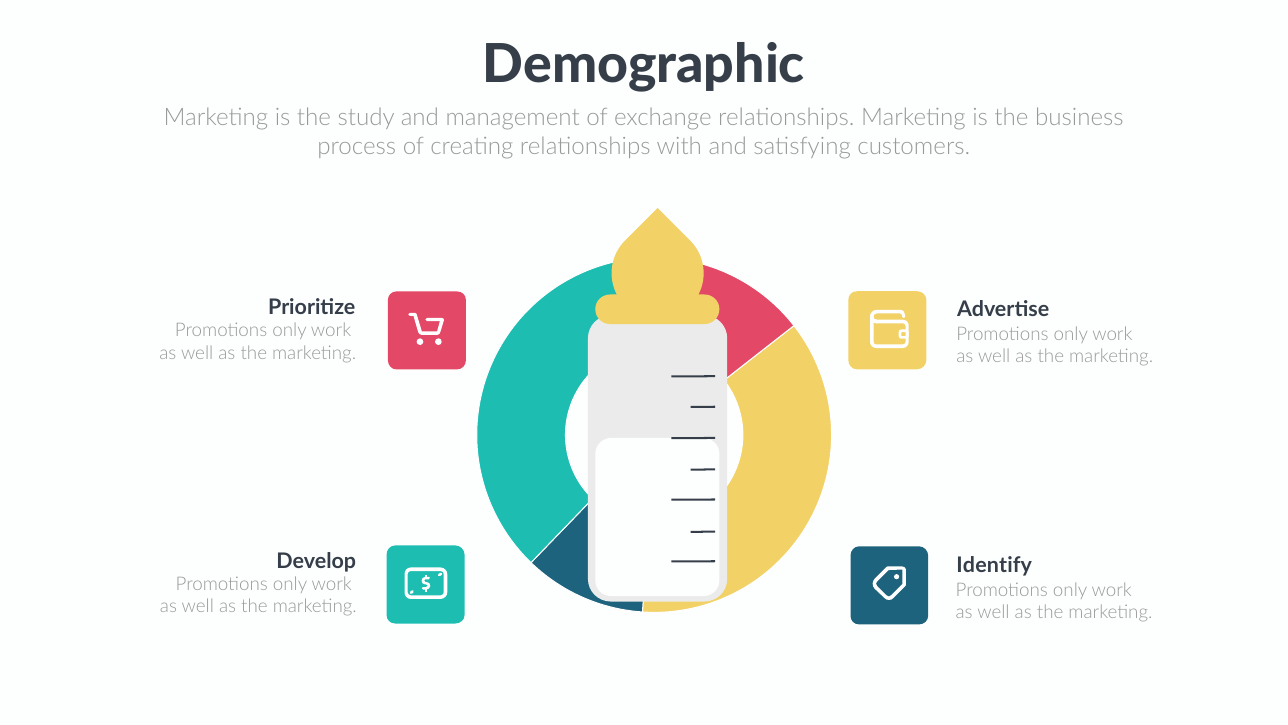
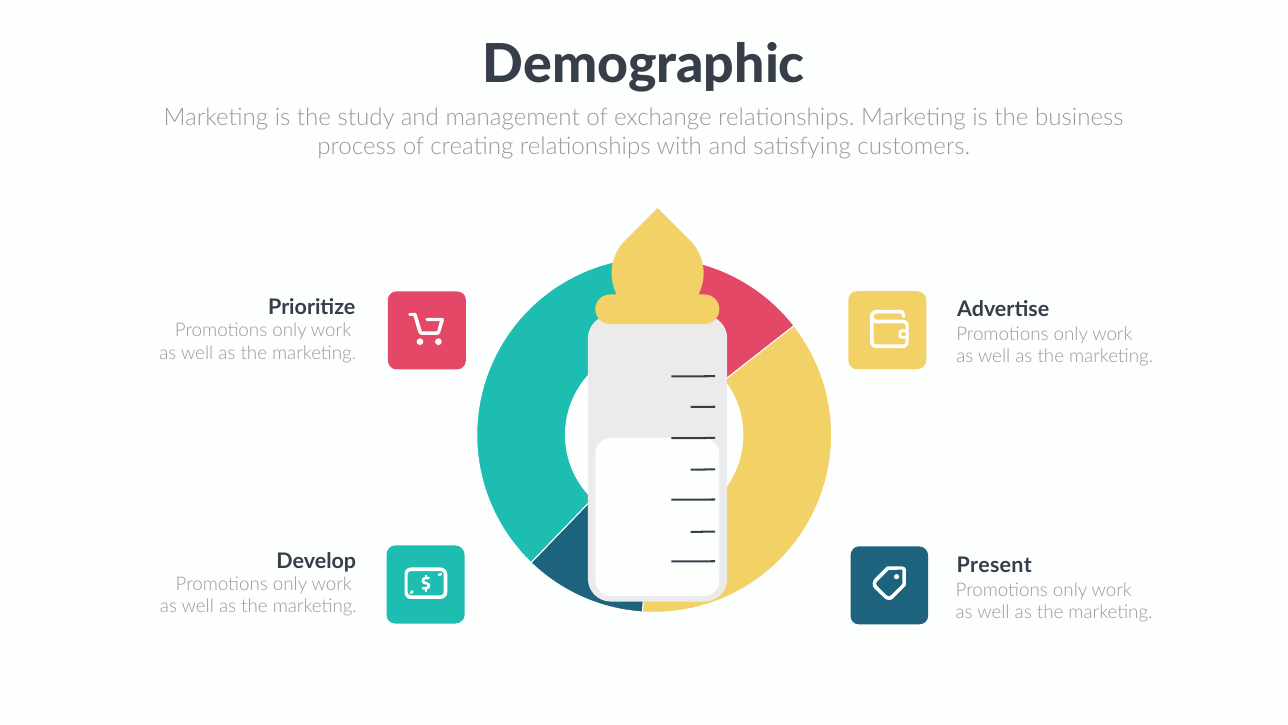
Identify: Identify -> Present
